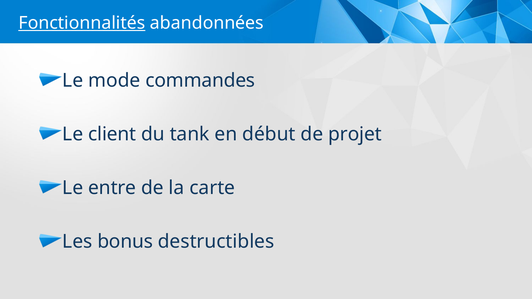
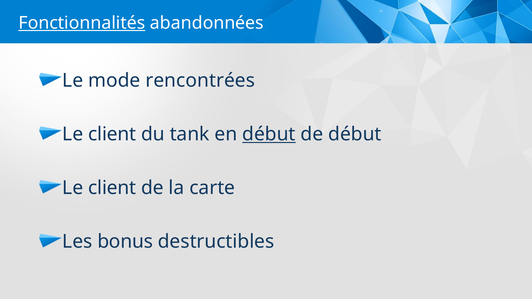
commandes: commandes -> rencontrées
début at (269, 134) underline: none -> present
de projet: projet -> début
entre at (112, 188): entre -> client
